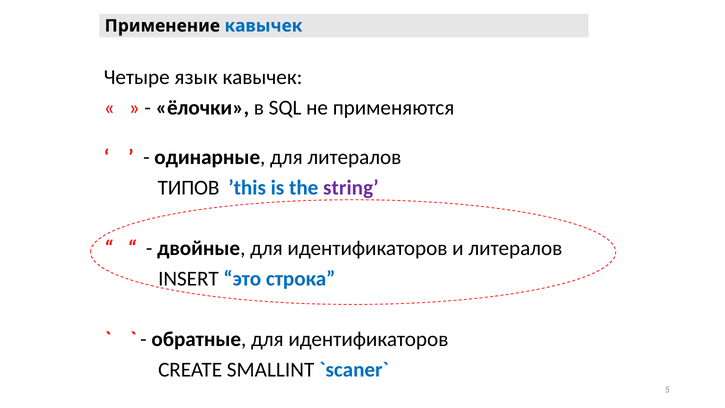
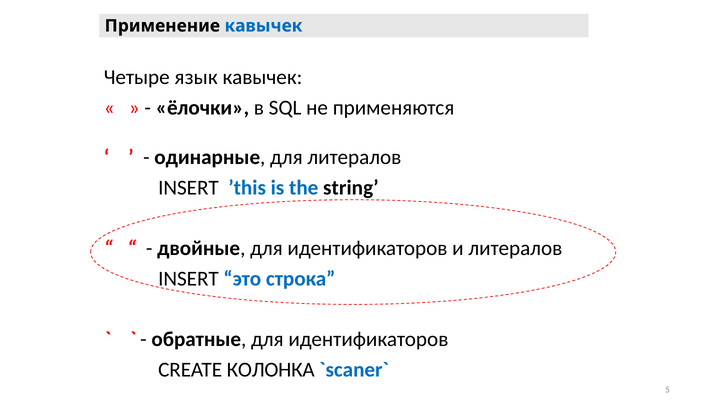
ТИПОВ at (189, 188): ТИПОВ -> INSERT
string colour: purple -> black
SMALLINT: SMALLINT -> КОЛОНКА
